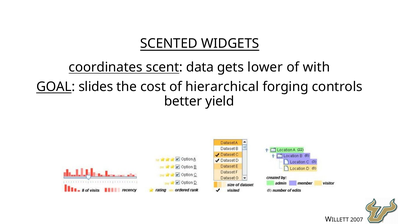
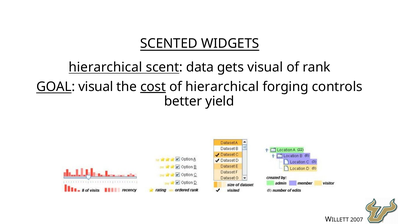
coordinates at (106, 67): coordinates -> hierarchical
gets lower: lower -> visual
with: with -> rank
GOAL slides: slides -> visual
cost underline: none -> present
